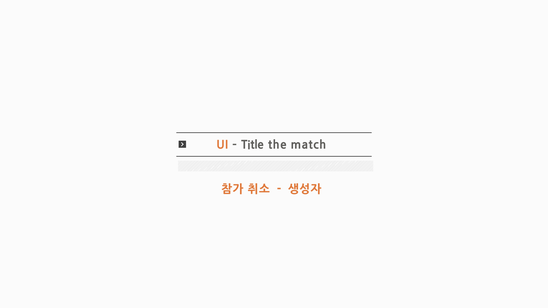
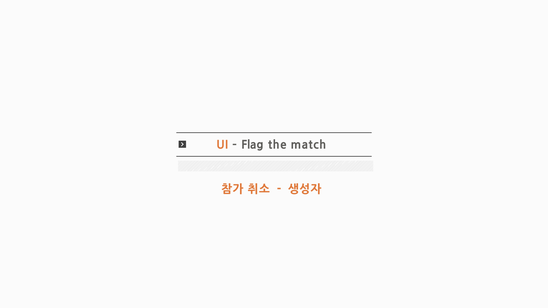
Title: Title -> Flag
